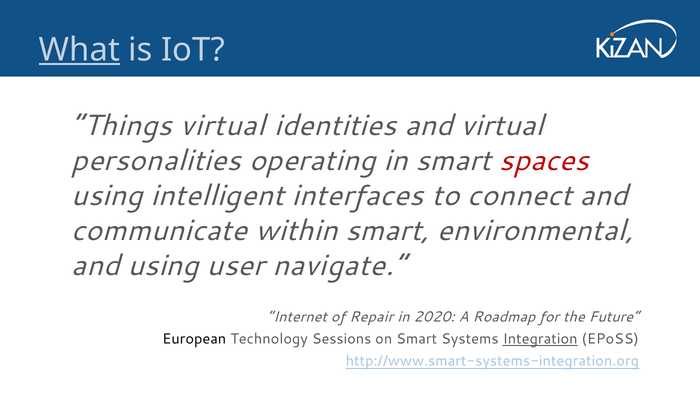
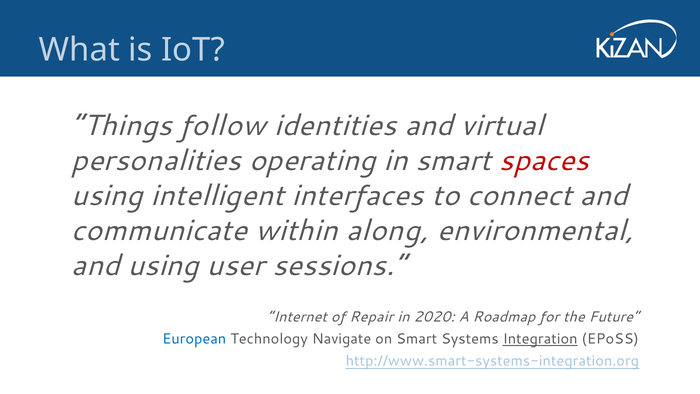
What underline: present -> none
Things virtual: virtual -> follow
within smart: smart -> along
navigate: navigate -> sessions
European colour: black -> blue
Sessions: Sessions -> Navigate
